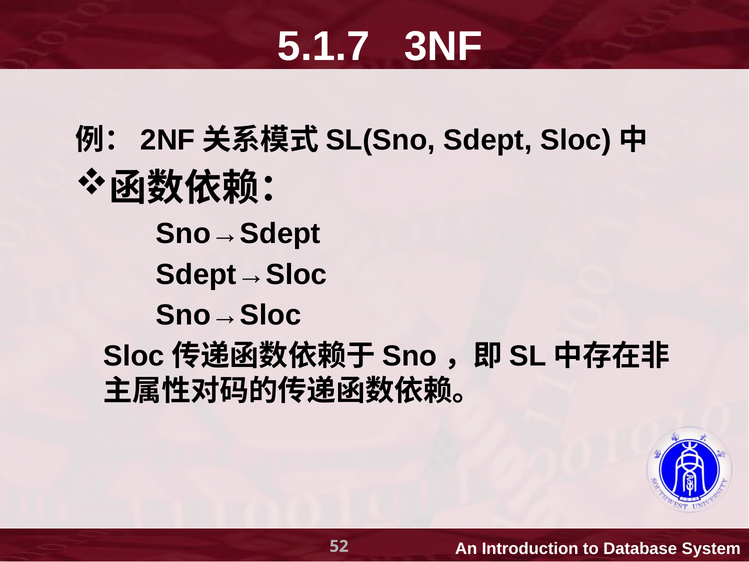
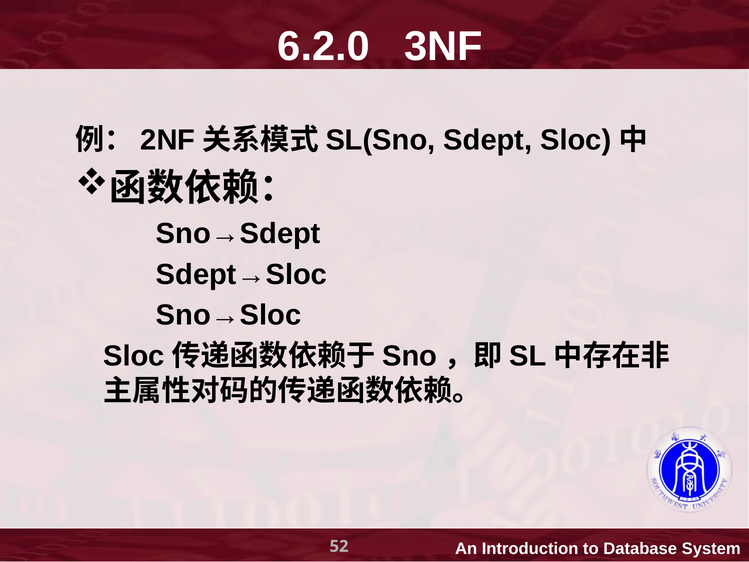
5.1.7: 5.1.7 -> 6.2.0
